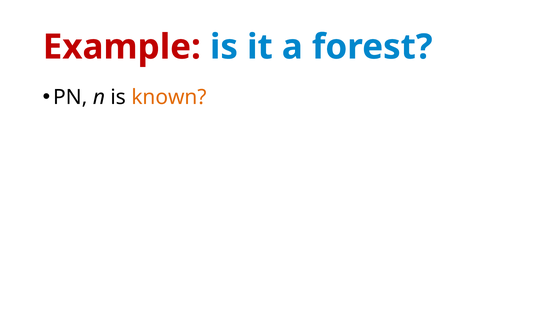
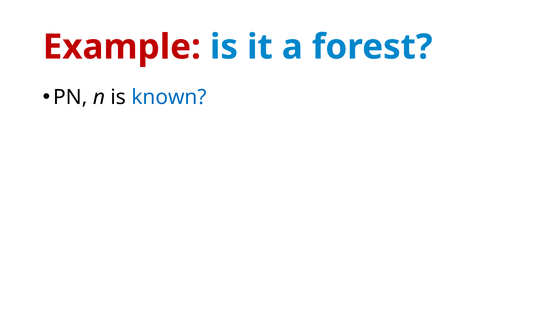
known colour: orange -> blue
